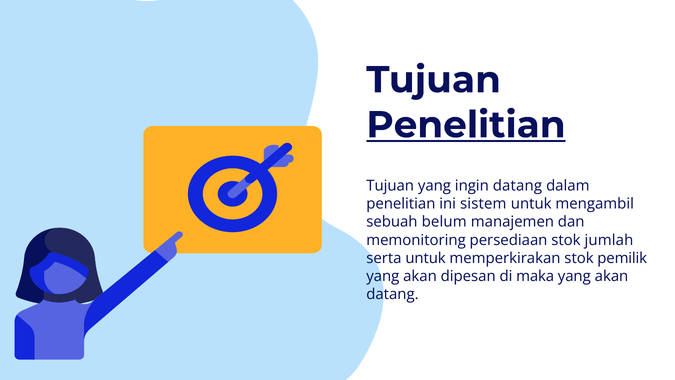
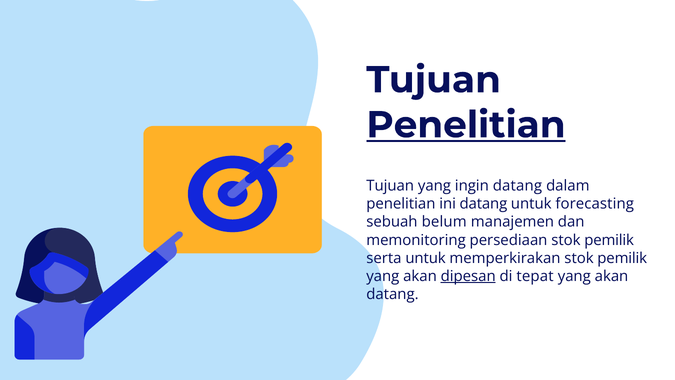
ini sistem: sistem -> datang
mengambil: mengambil -> forecasting
persediaan stok jumlah: jumlah -> pemilik
dipesan underline: none -> present
maka: maka -> tepat
